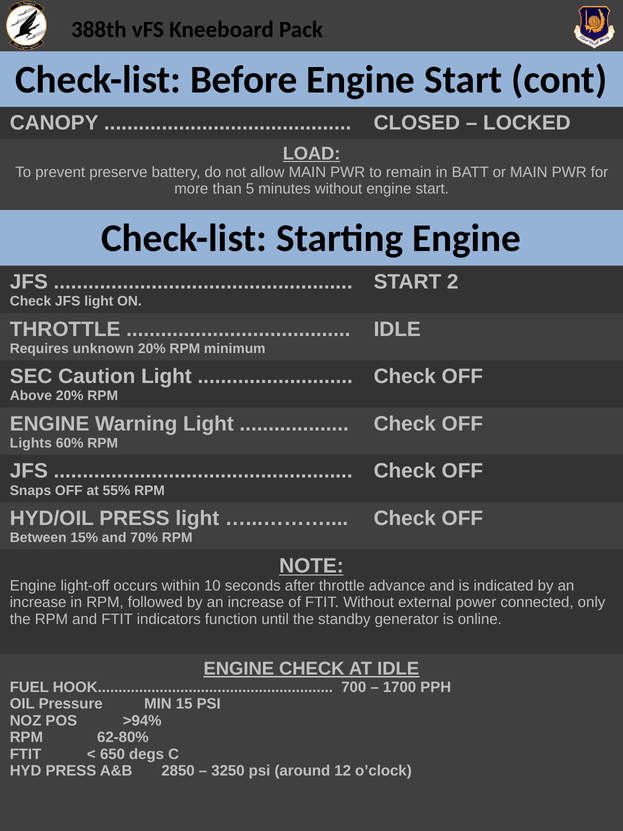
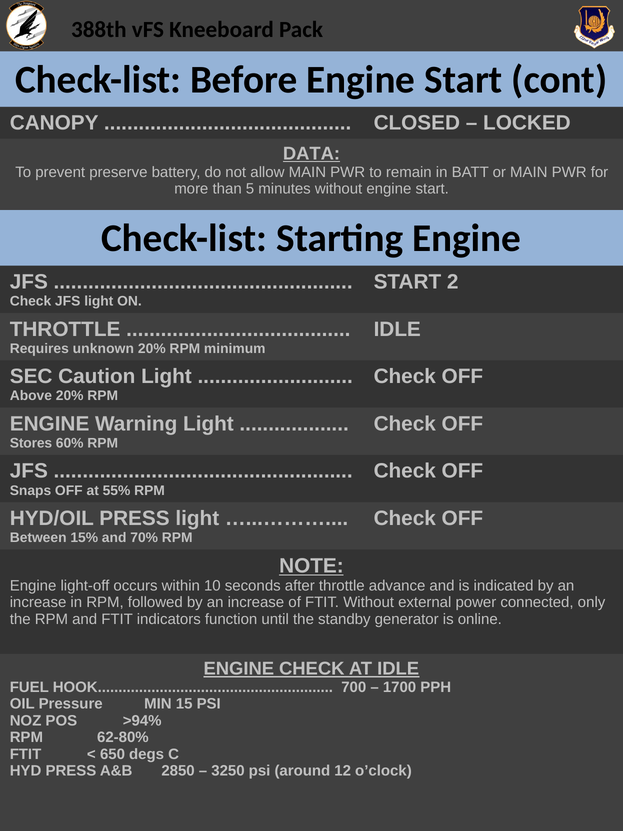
LOAD: LOAD -> DATA
Lights: Lights -> Stores
